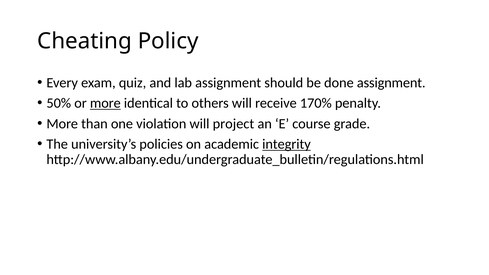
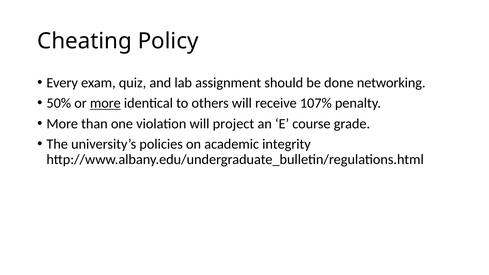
done assignment: assignment -> networking
170%: 170% -> 107%
integrity underline: present -> none
